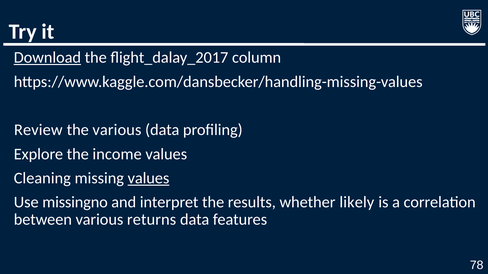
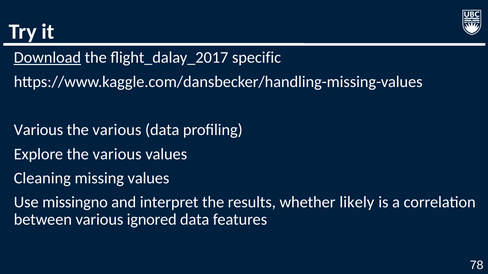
column: column -> specific
Review at (38, 130): Review -> Various
Explore the income: income -> various
values at (148, 178) underline: present -> none
returns: returns -> ignored
